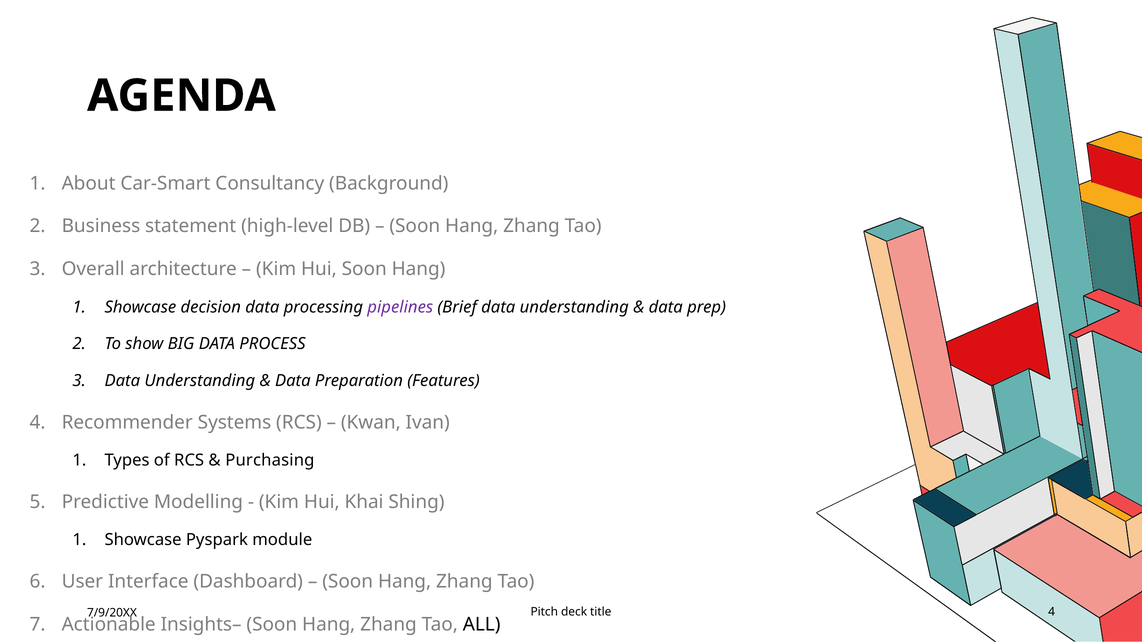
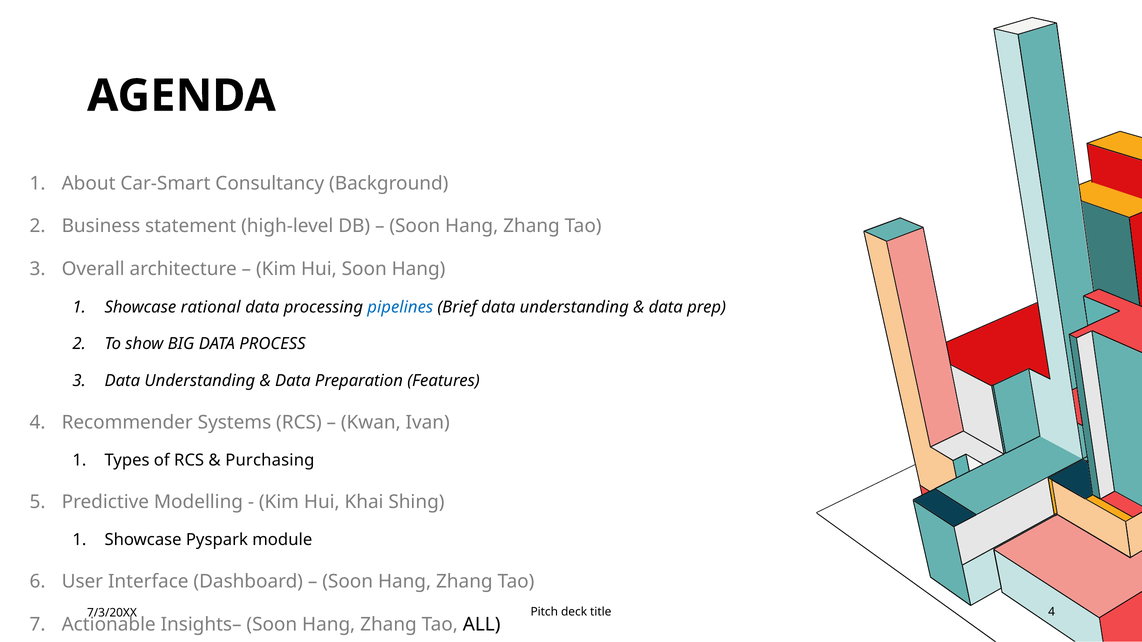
decision: decision -> rational
pipelines colour: purple -> blue
7/9/20XX: 7/9/20XX -> 7/3/20XX
